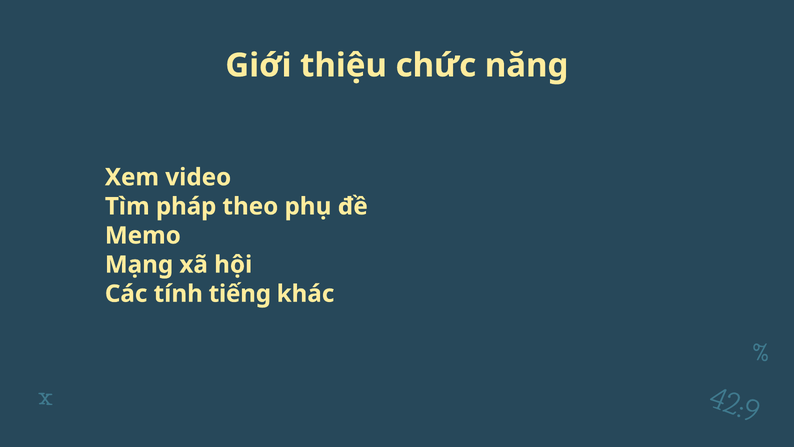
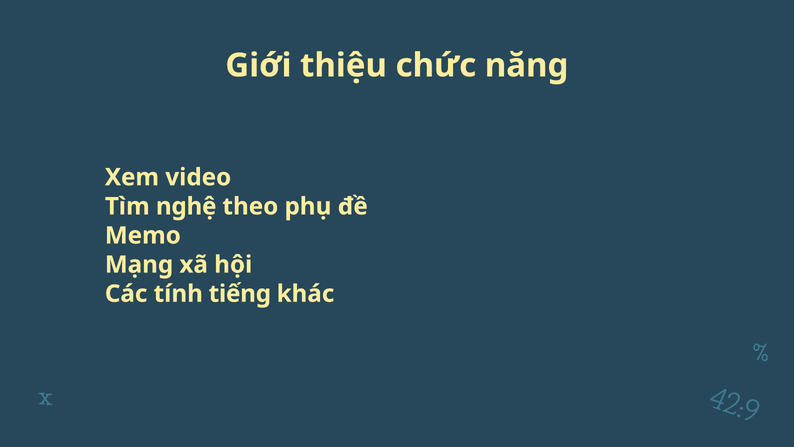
pháp: pháp -> nghệ
